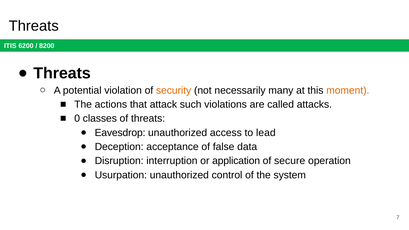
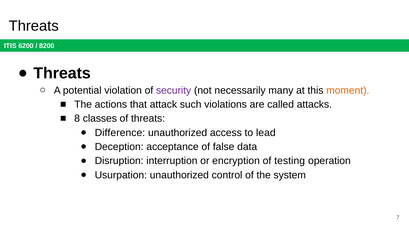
security colour: orange -> purple
0: 0 -> 8
Eavesdrop: Eavesdrop -> Difference
application: application -> encryption
secure: secure -> testing
